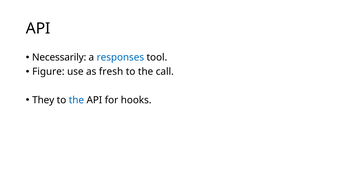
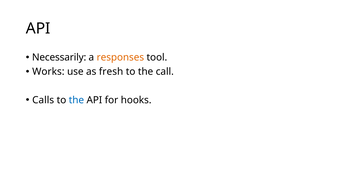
responses colour: blue -> orange
Figure: Figure -> Works
They: They -> Calls
